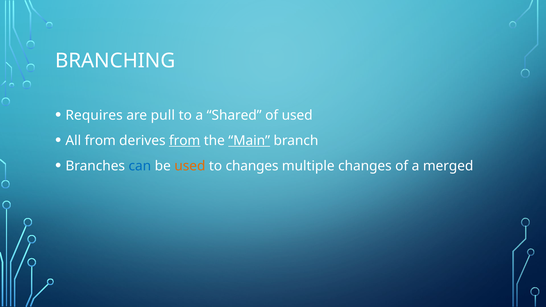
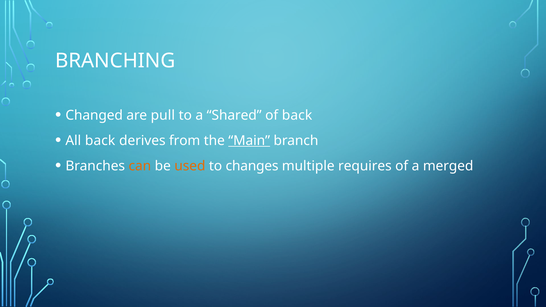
Requires: Requires -> Changed
of used: used -> back
All from: from -> back
from at (185, 141) underline: present -> none
can colour: blue -> orange
multiple changes: changes -> requires
